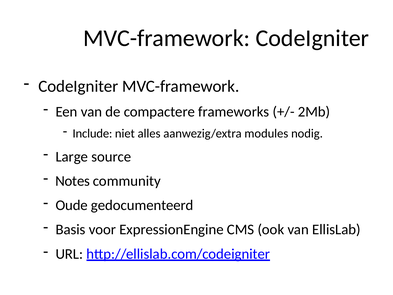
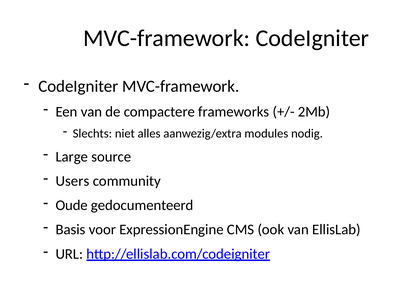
Include: Include -> Slechts
Notes: Notes -> Users
